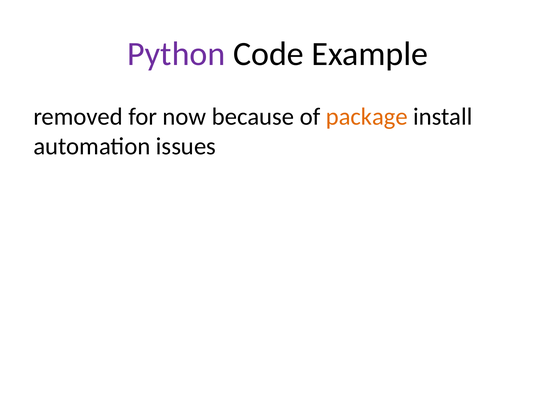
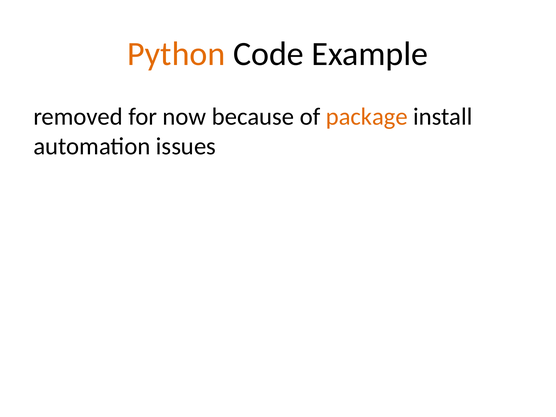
Python colour: purple -> orange
